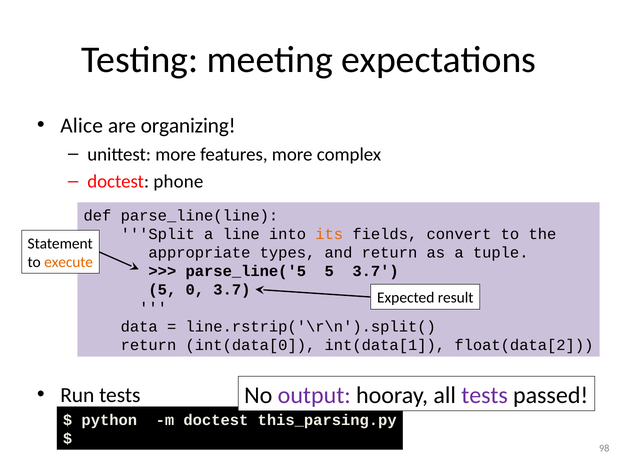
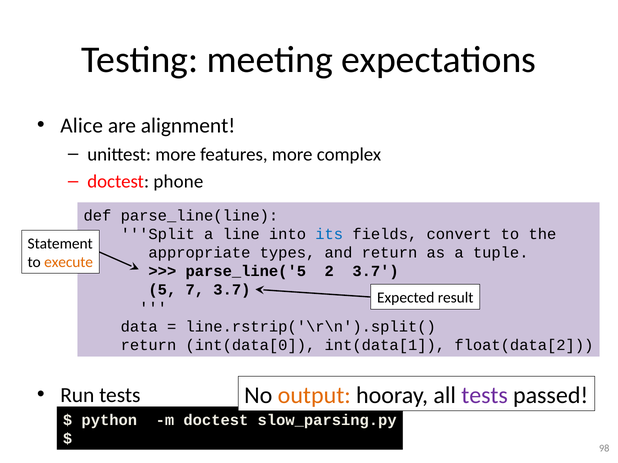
organizing: organizing -> alignment
its colour: orange -> blue
parse_line('5 5: 5 -> 2
0: 0 -> 7
output colour: purple -> orange
this_parsing.py: this_parsing.py -> slow_parsing.py
